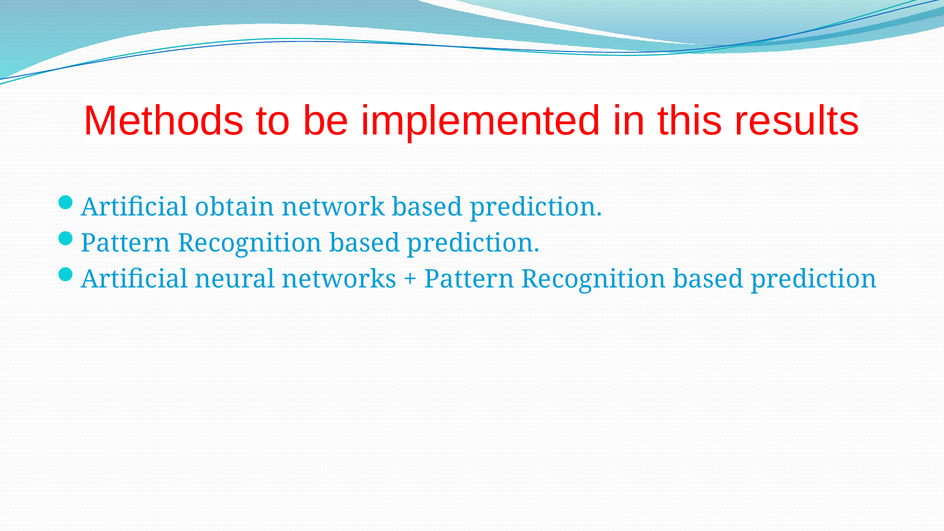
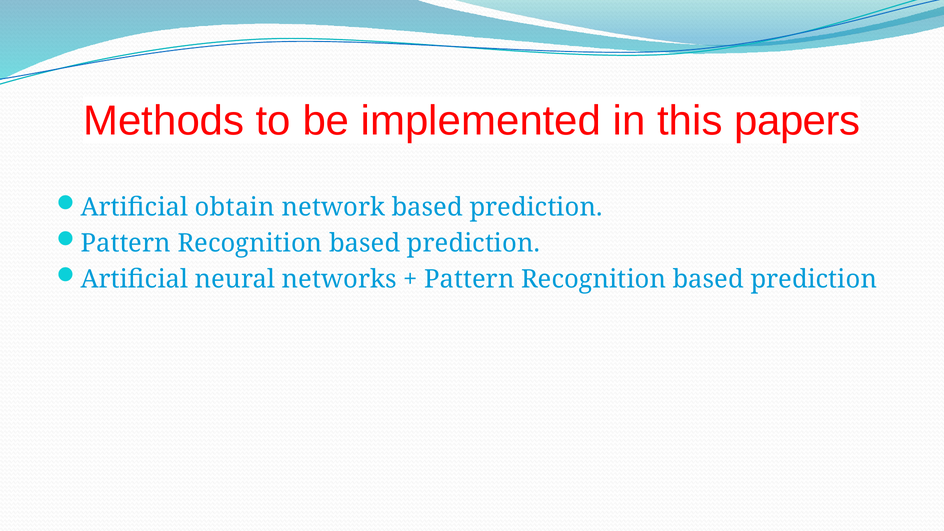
results: results -> papers
